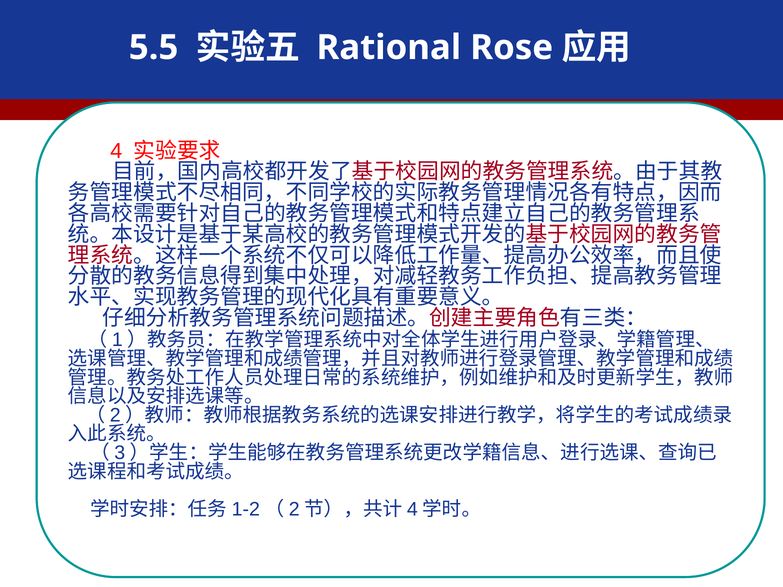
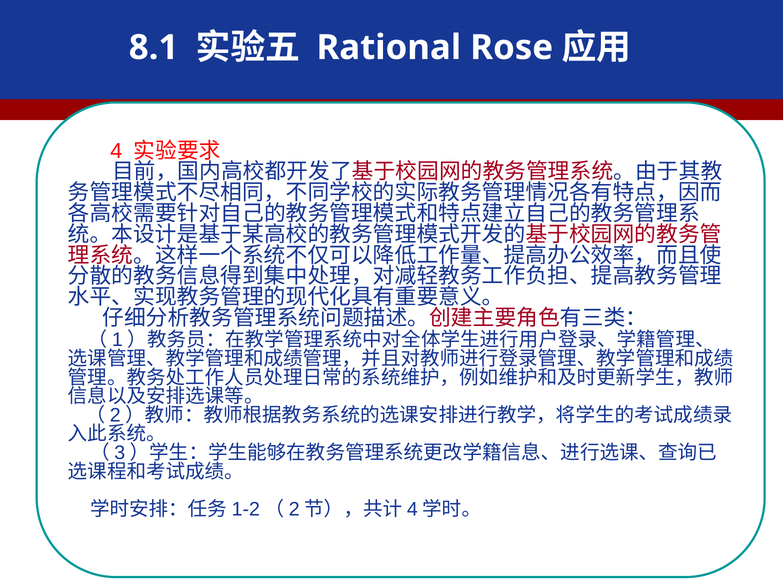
5.5: 5.5 -> 8.1
